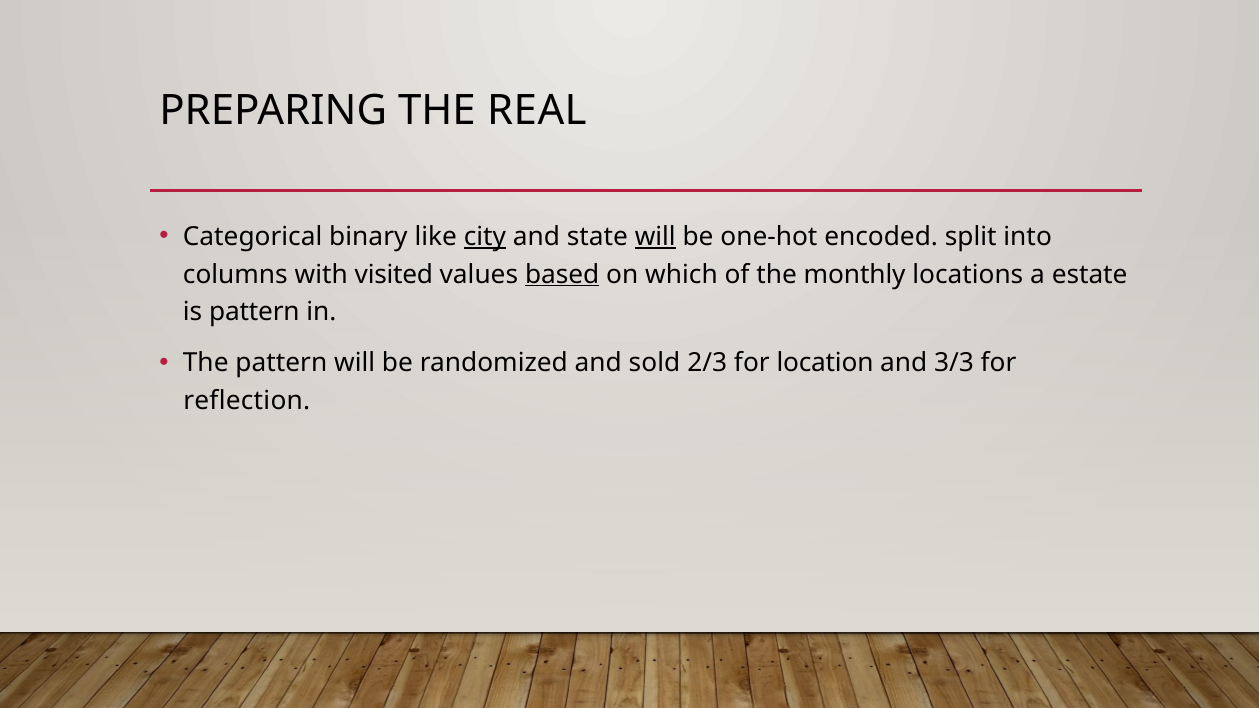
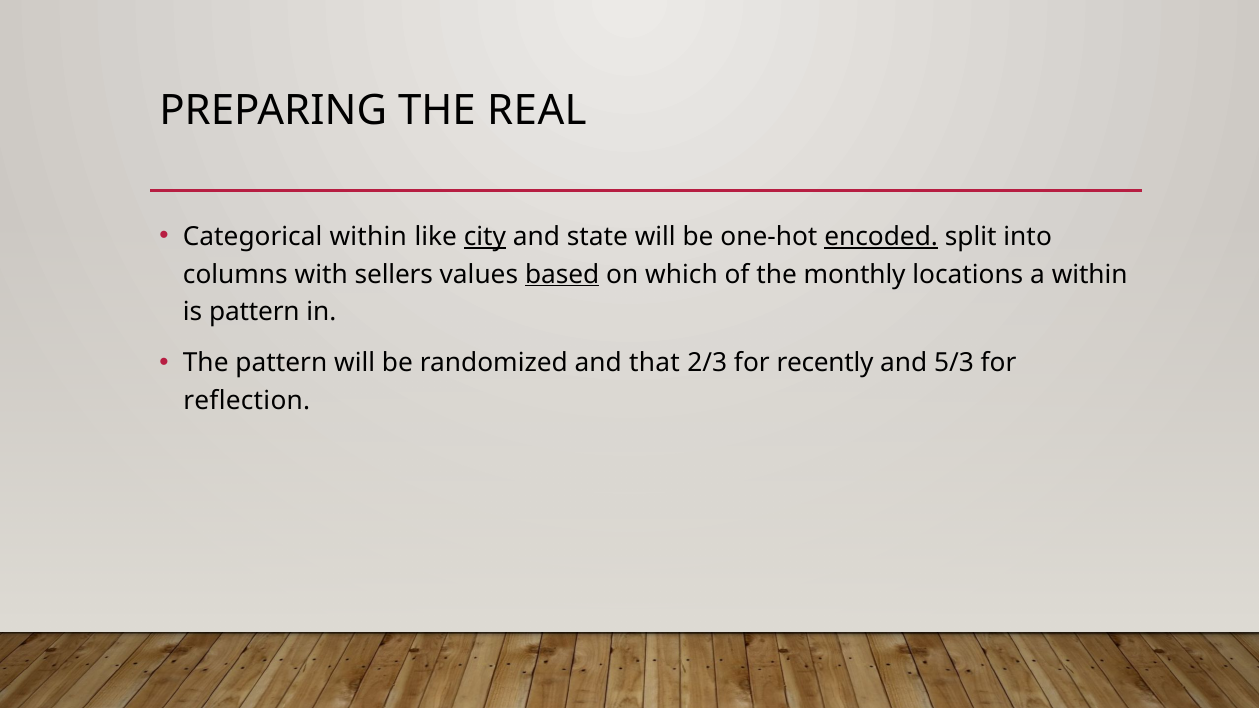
Categorical binary: binary -> within
will at (655, 237) underline: present -> none
encoded underline: none -> present
visited: visited -> sellers
a estate: estate -> within
sold: sold -> that
location: location -> recently
3/3: 3/3 -> 5/3
